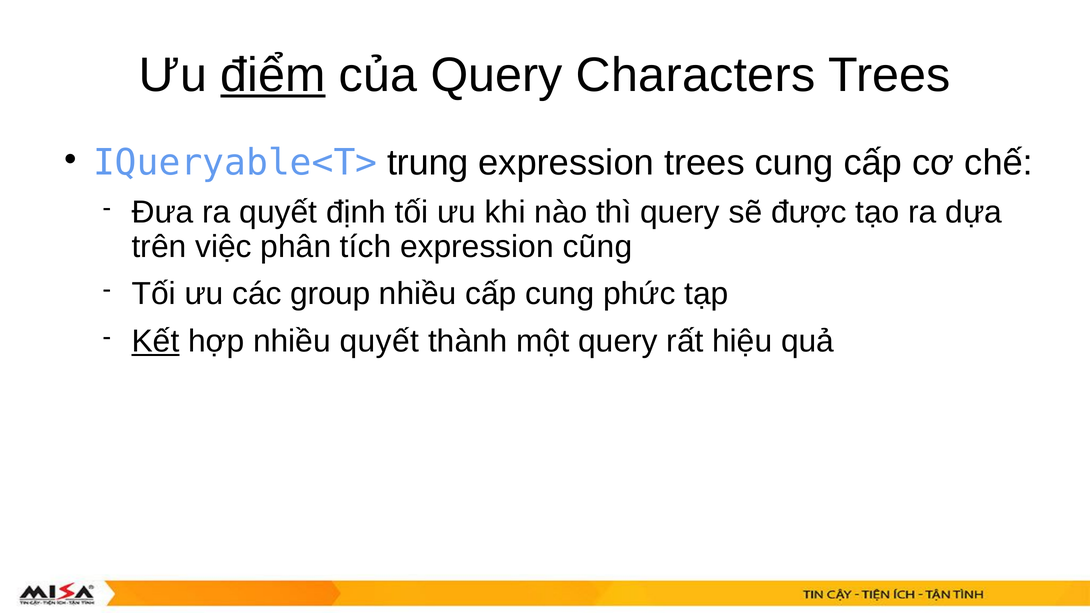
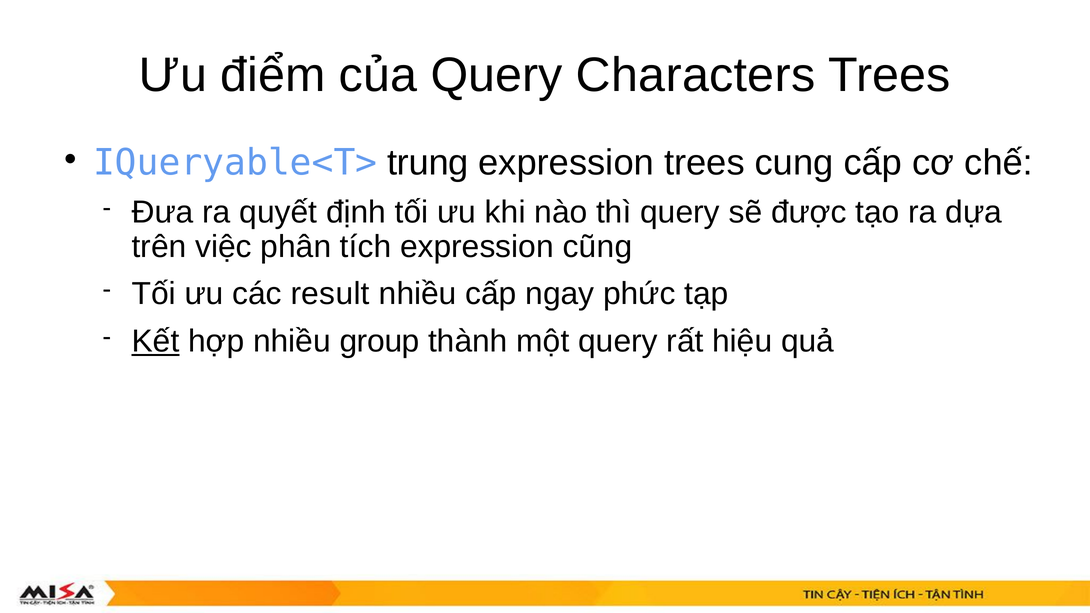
điểm underline: present -> none
group: group -> result
cấp cung: cung -> ngay
nhiều quyết: quyết -> group
